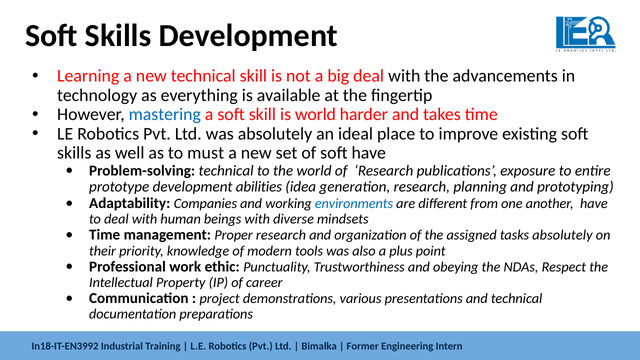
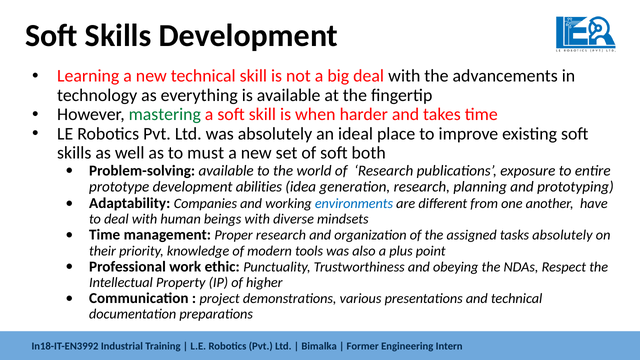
mastering colour: blue -> green
is world: world -> when
soft have: have -> both
Problem-solving technical: technical -> available
career: career -> higher
